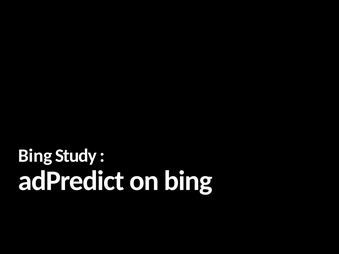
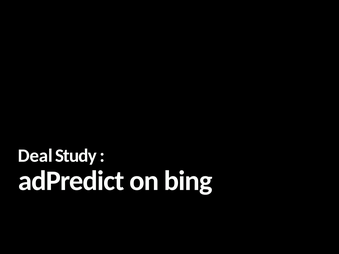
Bing at (35, 156): Bing -> Deal
